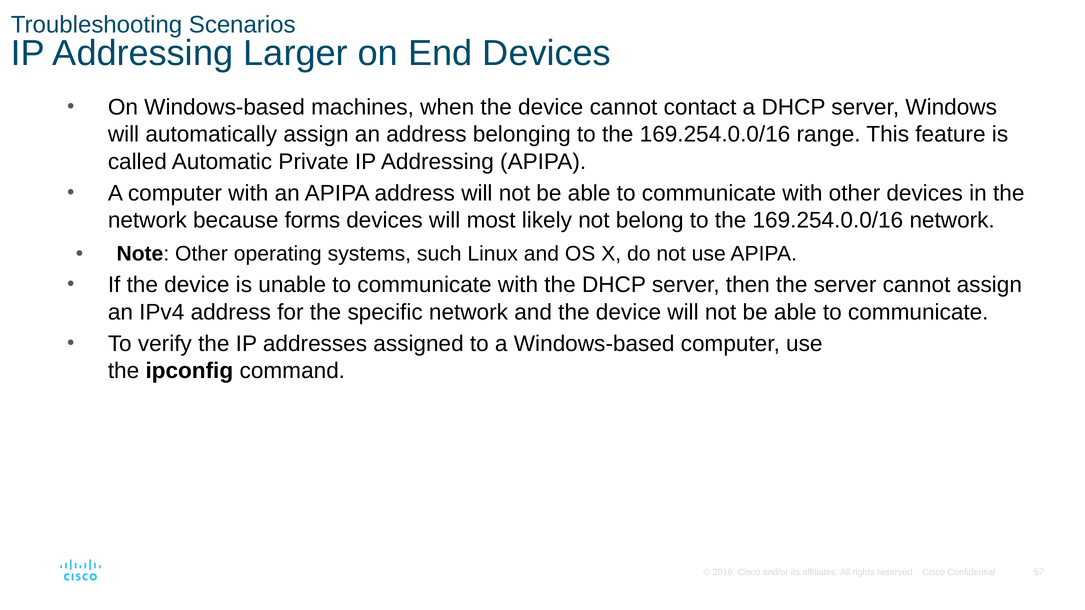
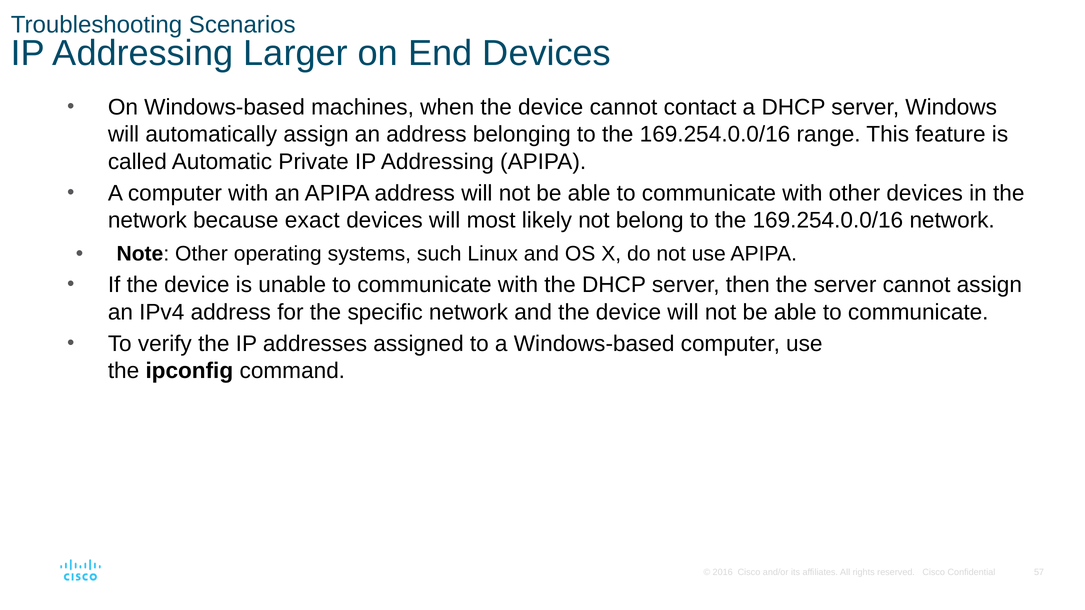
forms: forms -> exact
